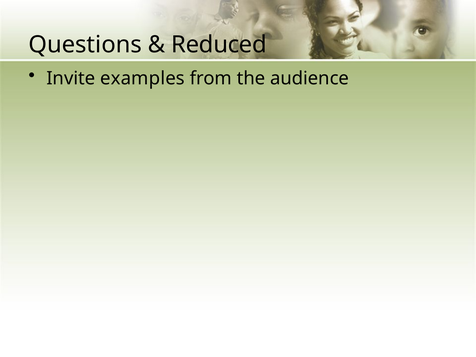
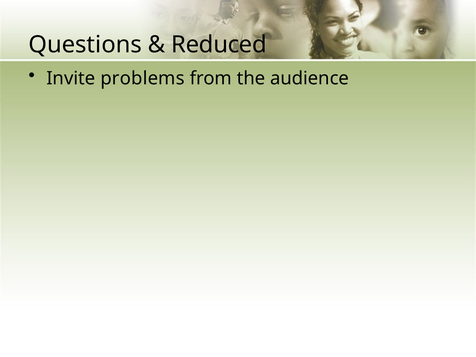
examples: examples -> problems
